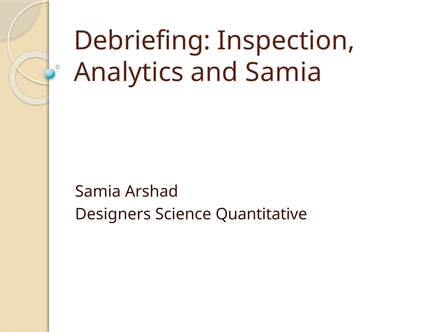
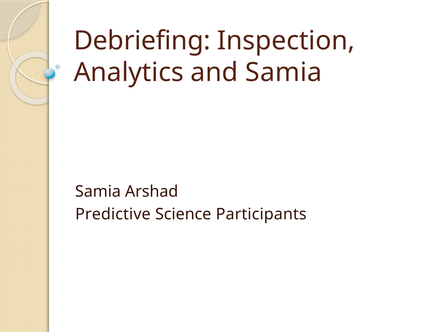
Designers: Designers -> Predictive
Quantitative: Quantitative -> Participants
